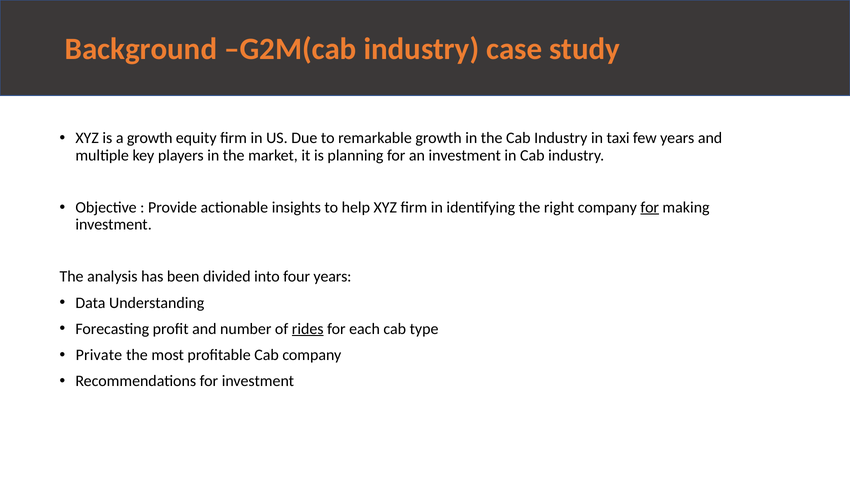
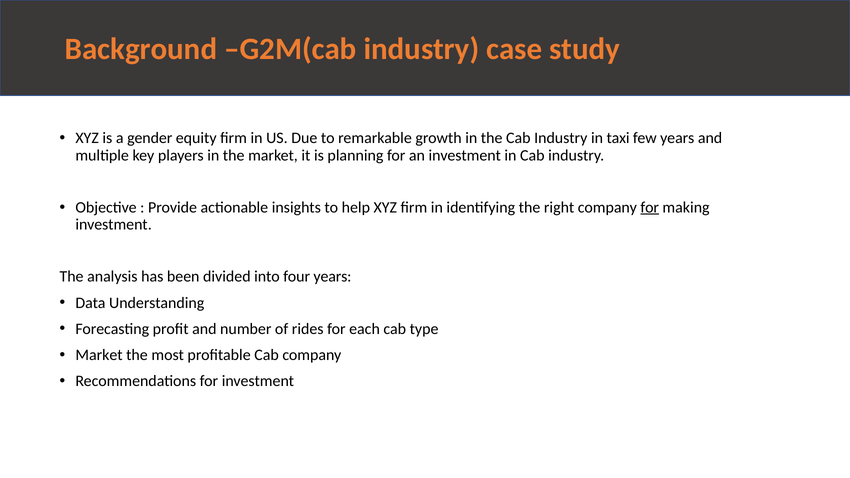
a growth: growth -> gender
rides underline: present -> none
Private at (99, 355): Private -> Market
